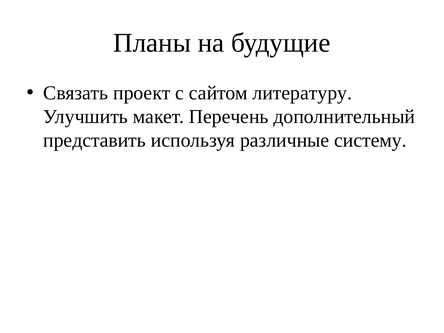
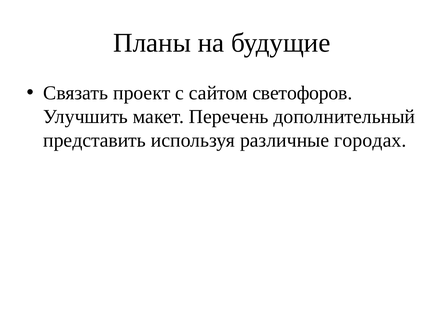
литературу: литературу -> светофоров
систему: систему -> городах
